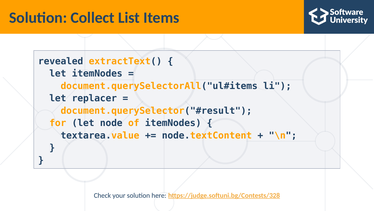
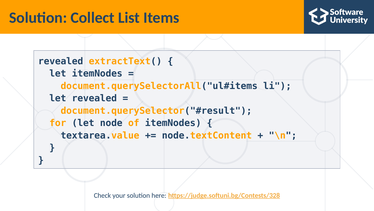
let replacer: replacer -> revealed
